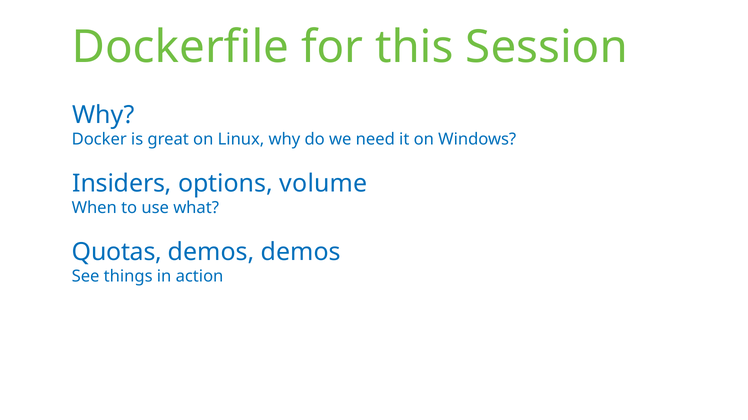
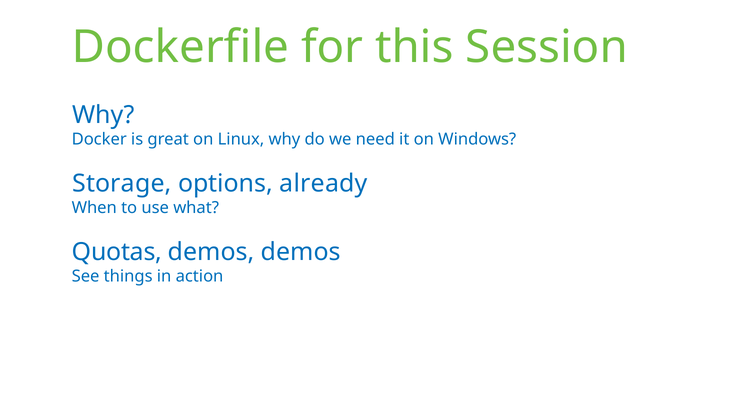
Insiders: Insiders -> Storage
volume: volume -> already
